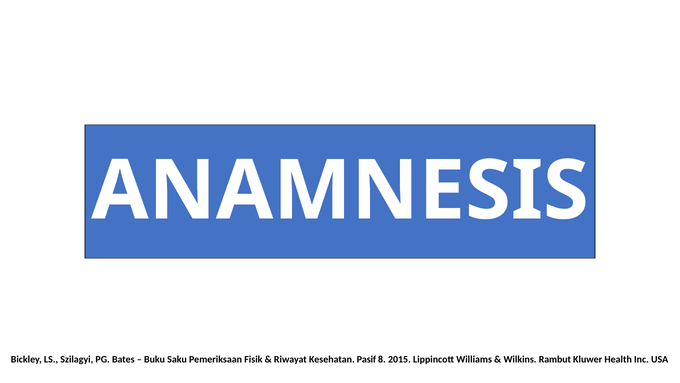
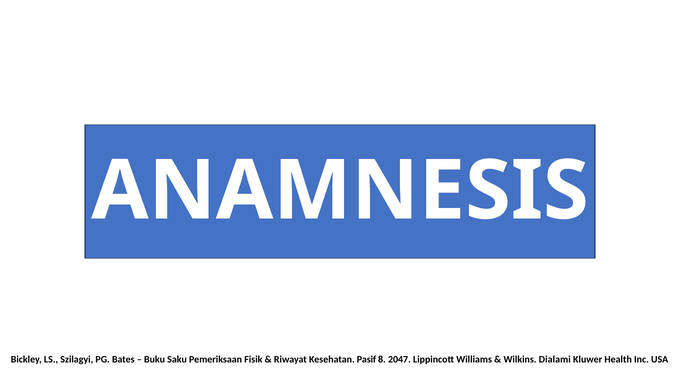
2015: 2015 -> 2047
Rambut: Rambut -> Dialami
